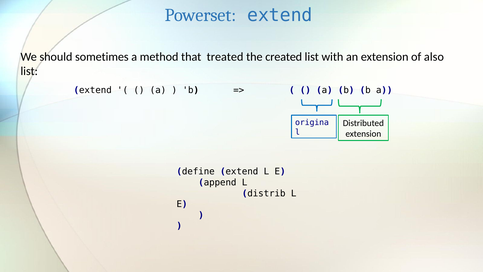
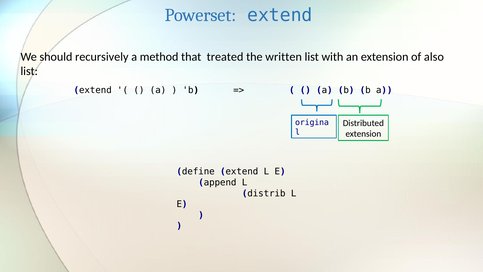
sometimes: sometimes -> recursively
created: created -> written
